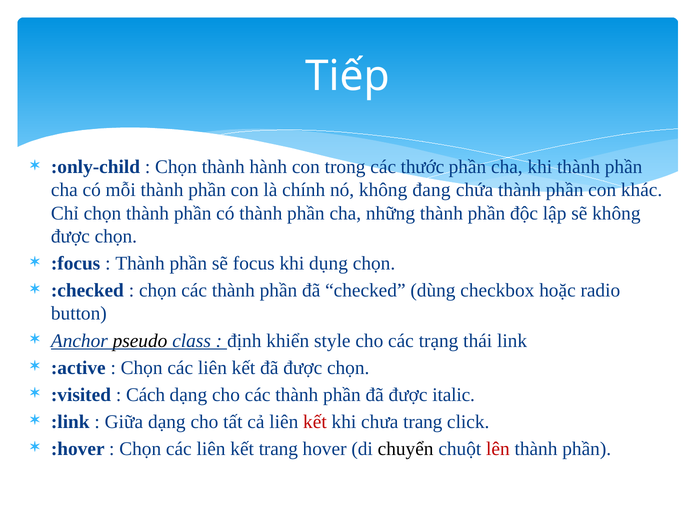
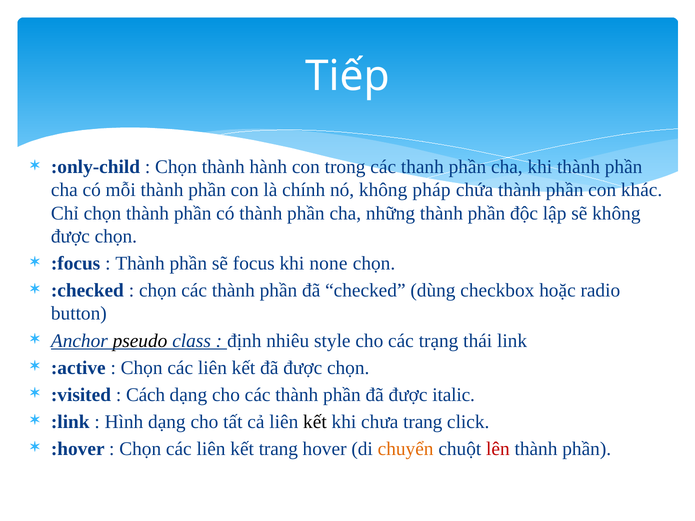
thước: thước -> thanh
đang: đang -> pháp
dụng: dụng -> none
khiển: khiển -> nhiêu
Giữa: Giữa -> Hình
kết at (315, 422) colour: red -> black
chuyển colour: black -> orange
